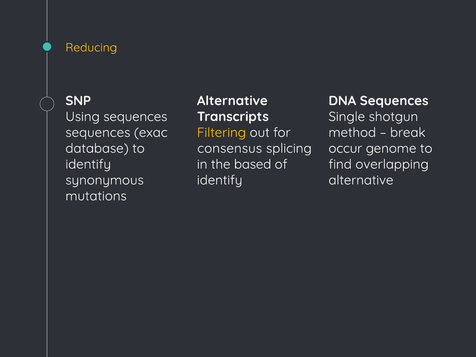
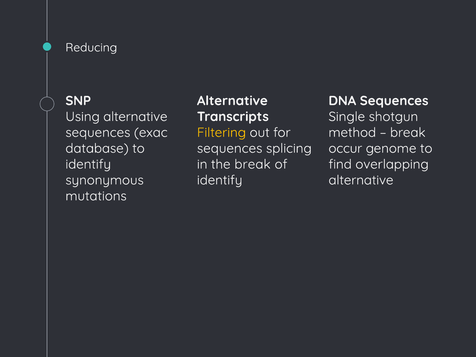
Reducing colour: yellow -> white
Using sequences: sequences -> alternative
consensus at (230, 148): consensus -> sequences
the based: based -> break
